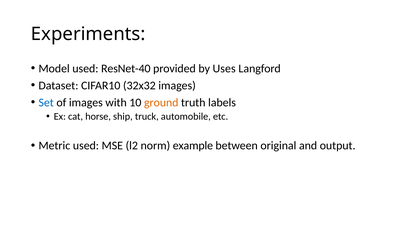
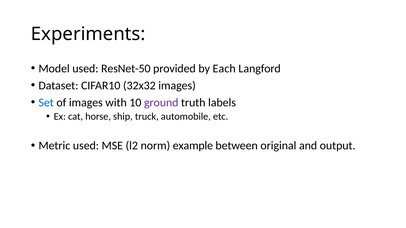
ResNet-40: ResNet-40 -> ResNet-50
Uses: Uses -> Each
ground colour: orange -> purple
